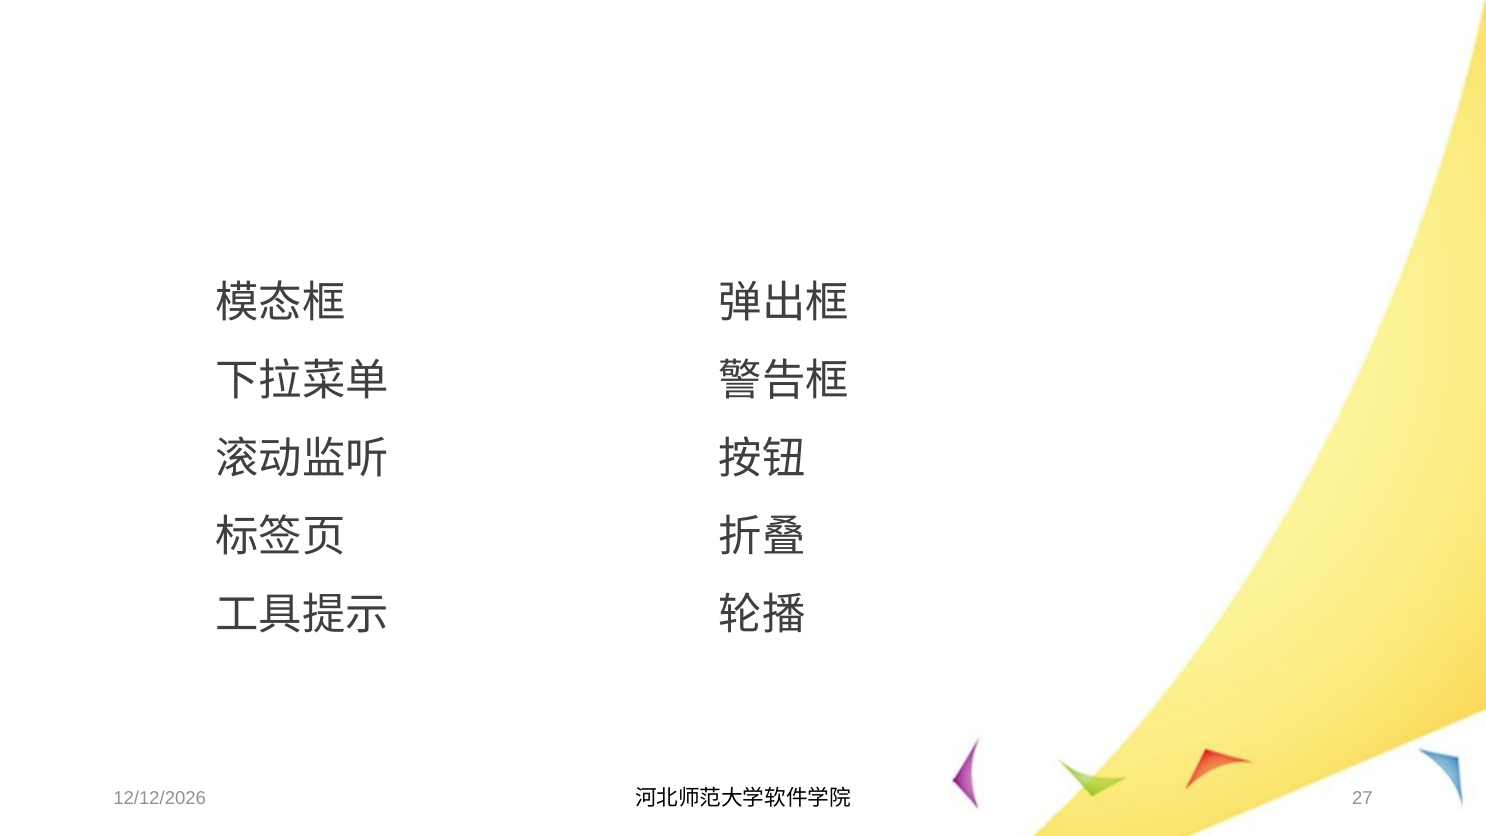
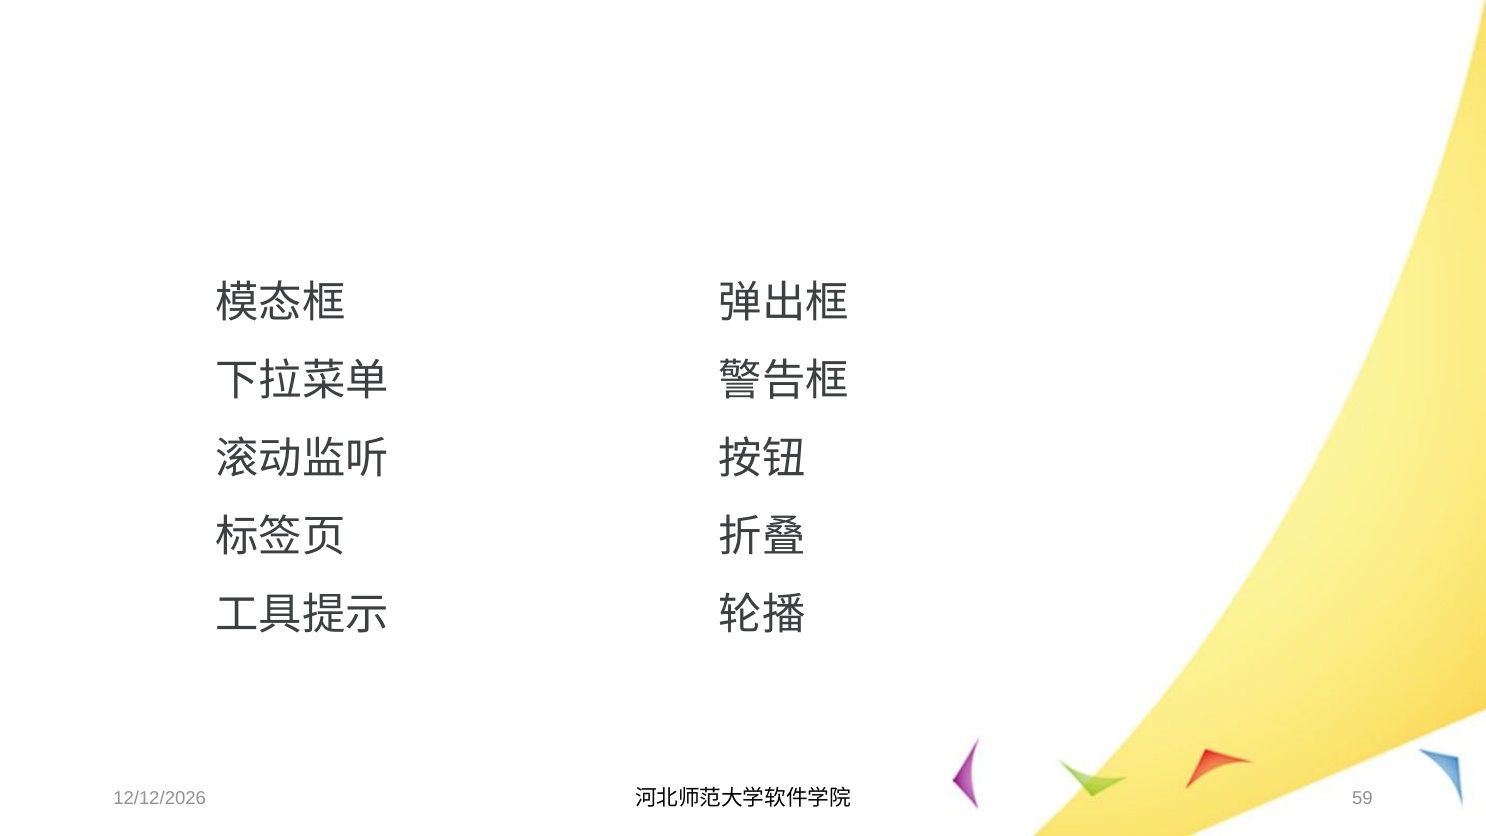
27: 27 -> 59
